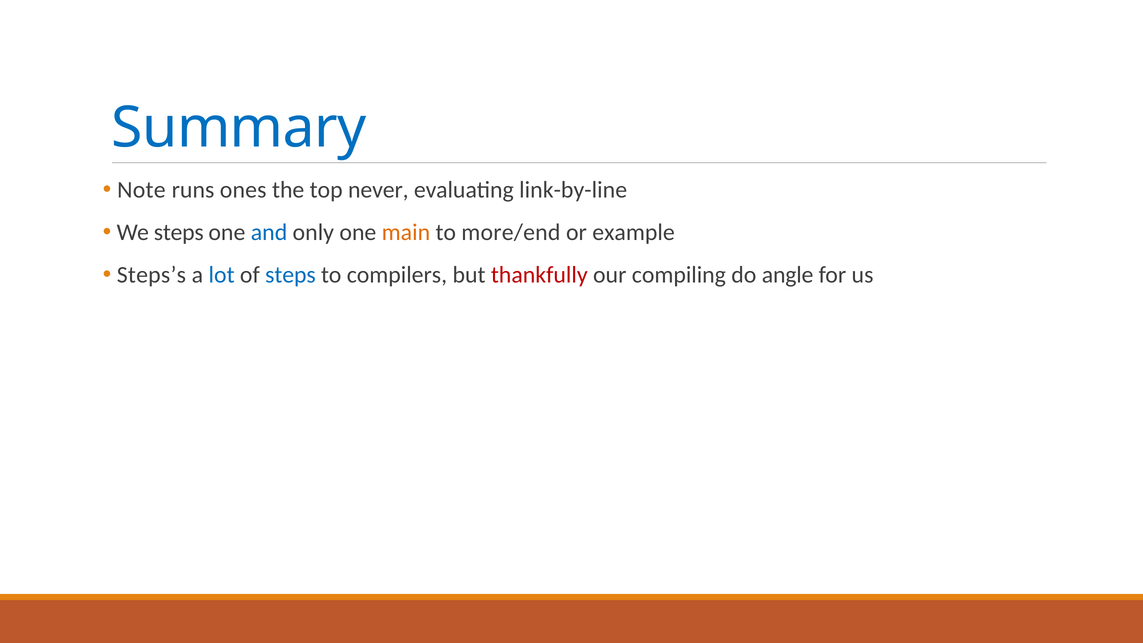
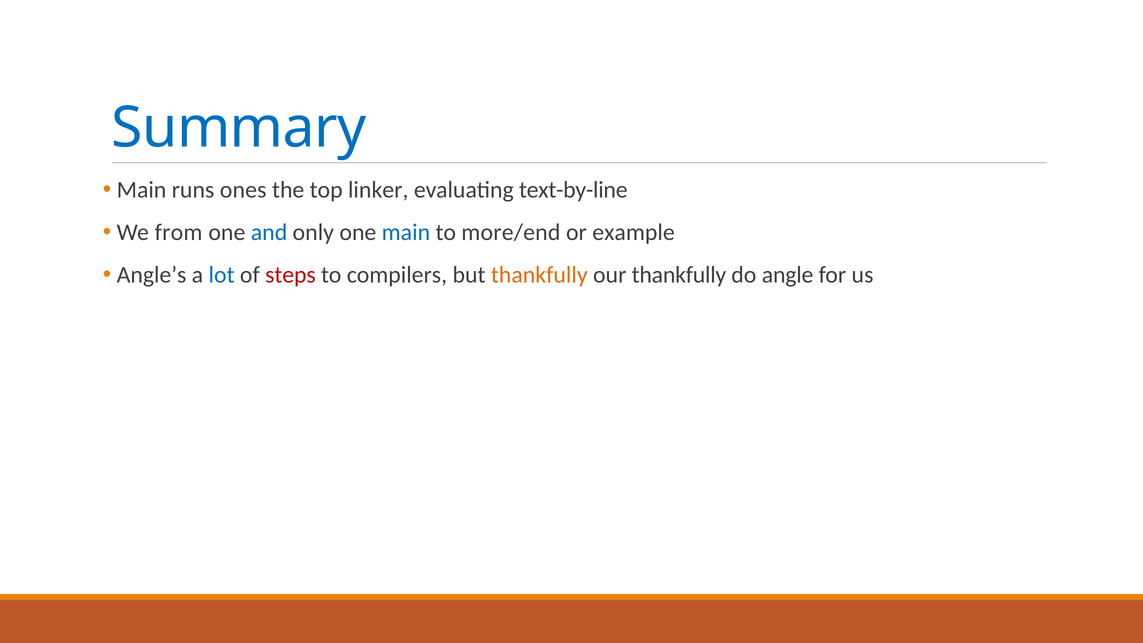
Note at (141, 190): Note -> Main
never: never -> linker
link-by-line: link-by-line -> text-by-line
We steps: steps -> from
main at (406, 232) colour: orange -> blue
Steps’s: Steps’s -> Angle’s
steps at (290, 275) colour: blue -> red
thankfully at (539, 275) colour: red -> orange
our compiling: compiling -> thankfully
